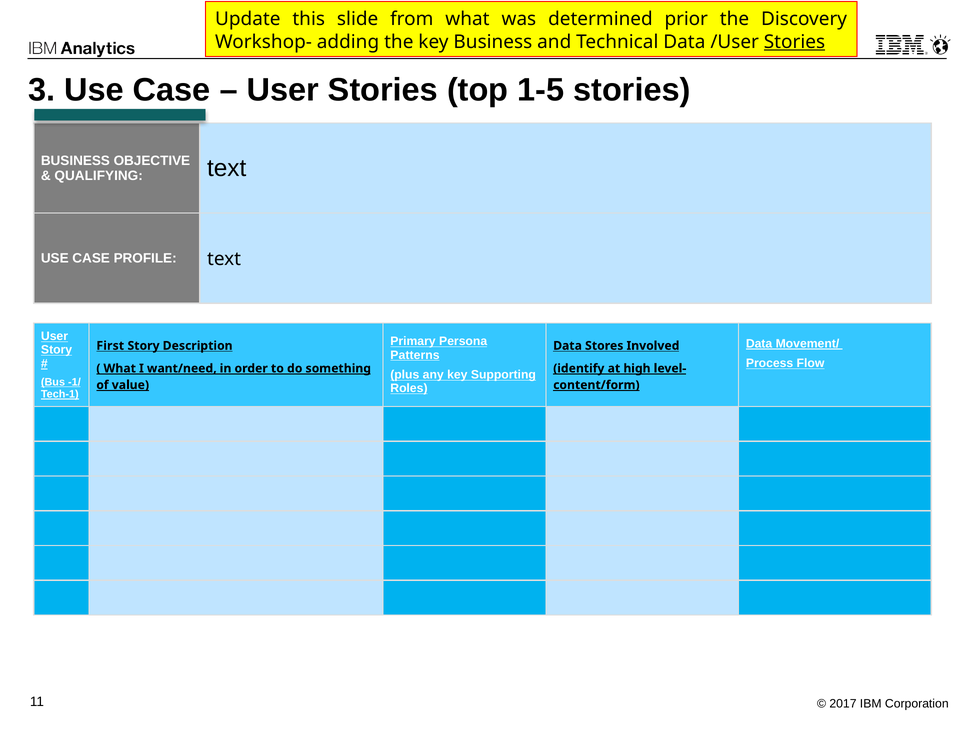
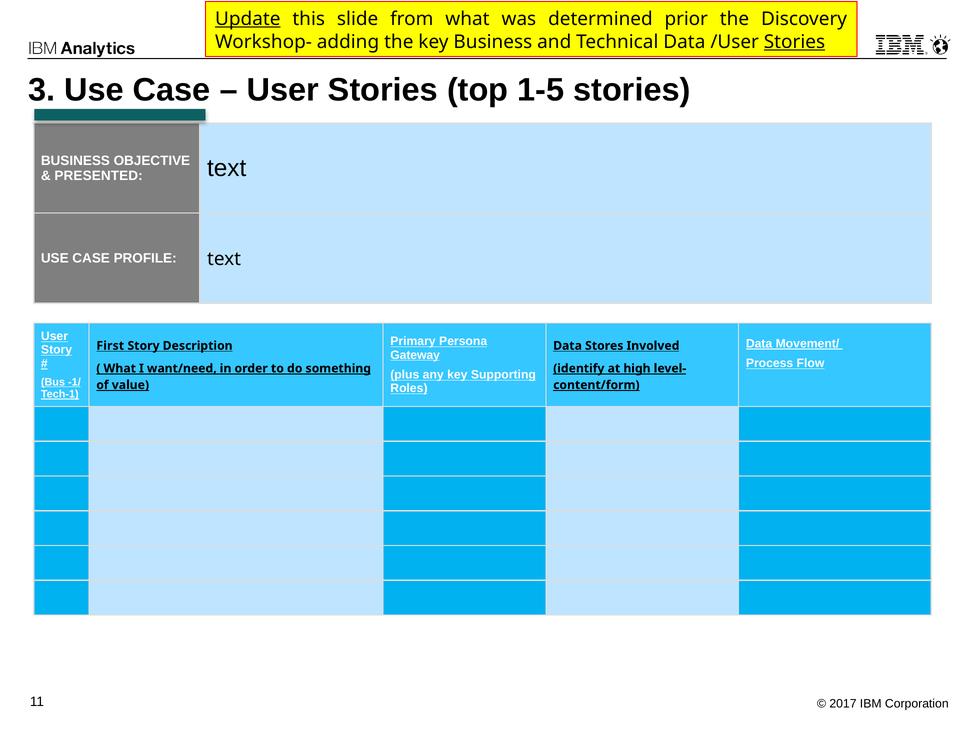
Update underline: none -> present
QUALIFYING: QUALIFYING -> PRESENTED
Patterns: Patterns -> Gateway
